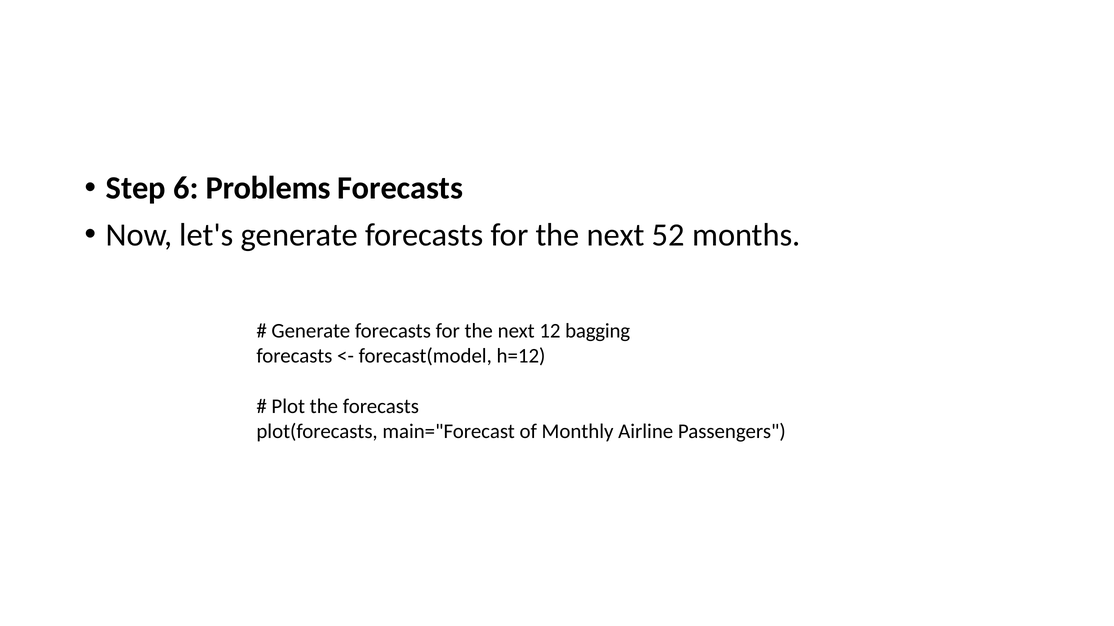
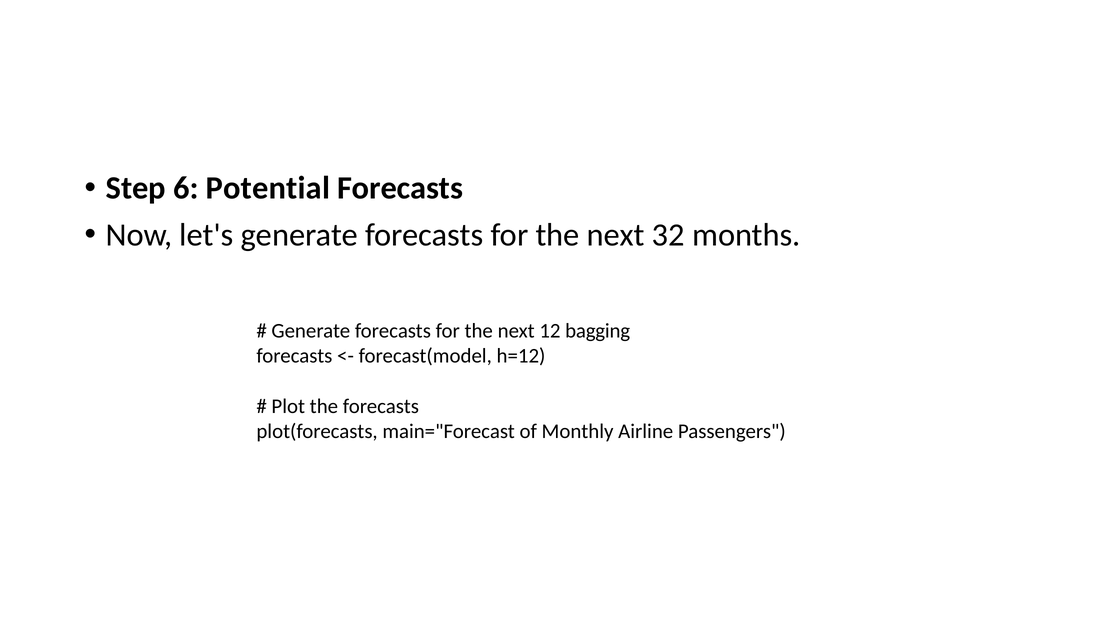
Problems: Problems -> Potential
52: 52 -> 32
